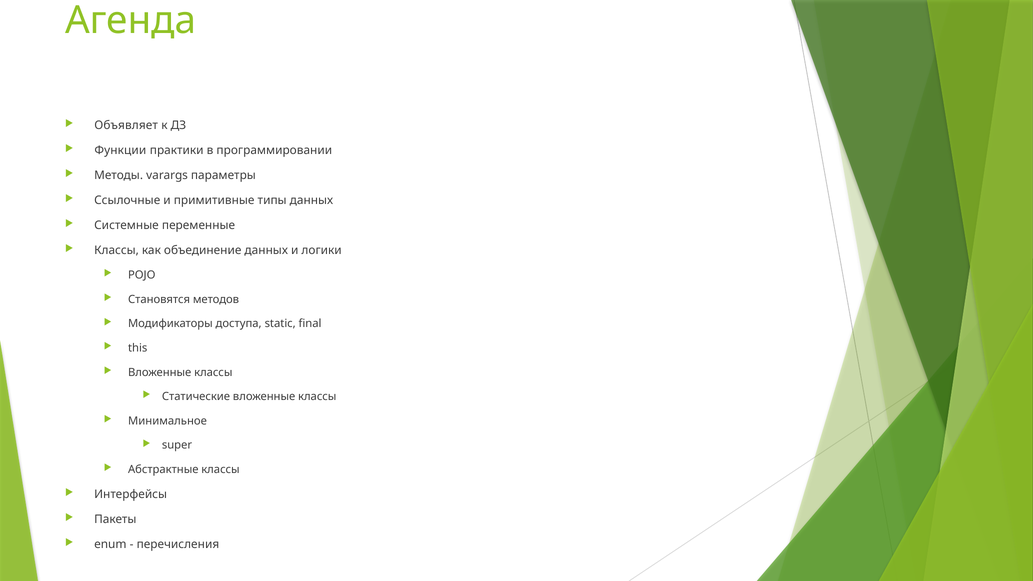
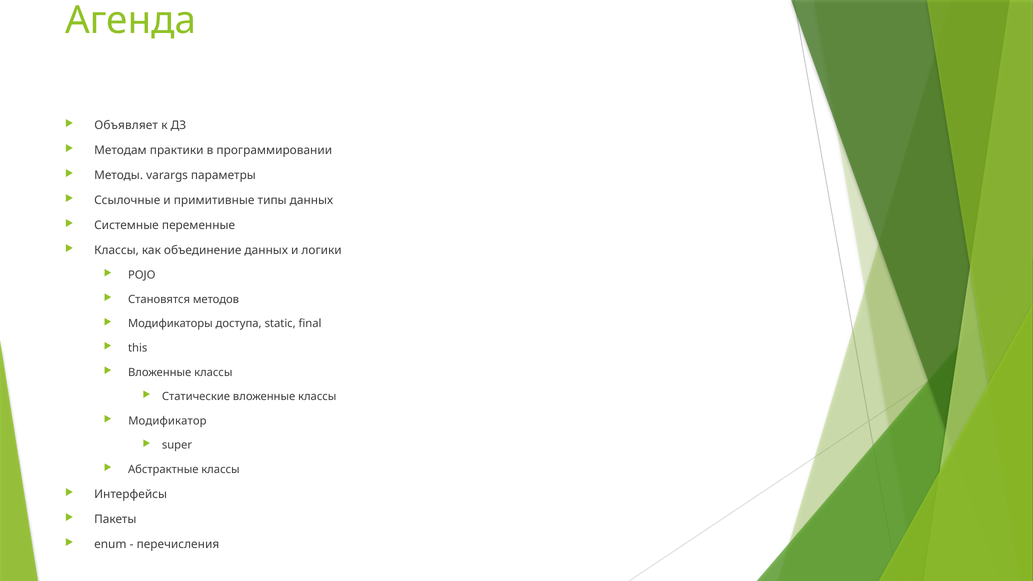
Функции: Функции -> Методам
Минимальное: Минимальное -> Модификатор
